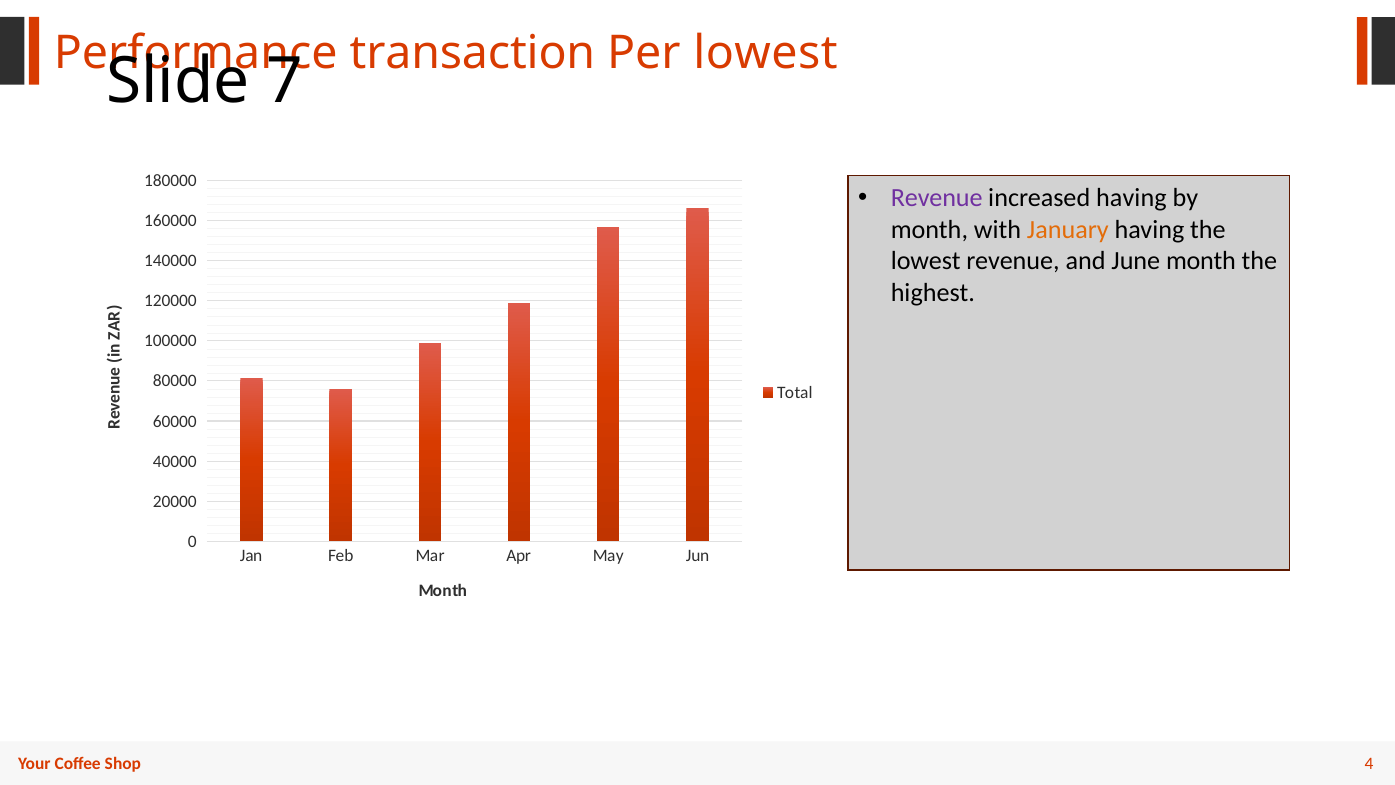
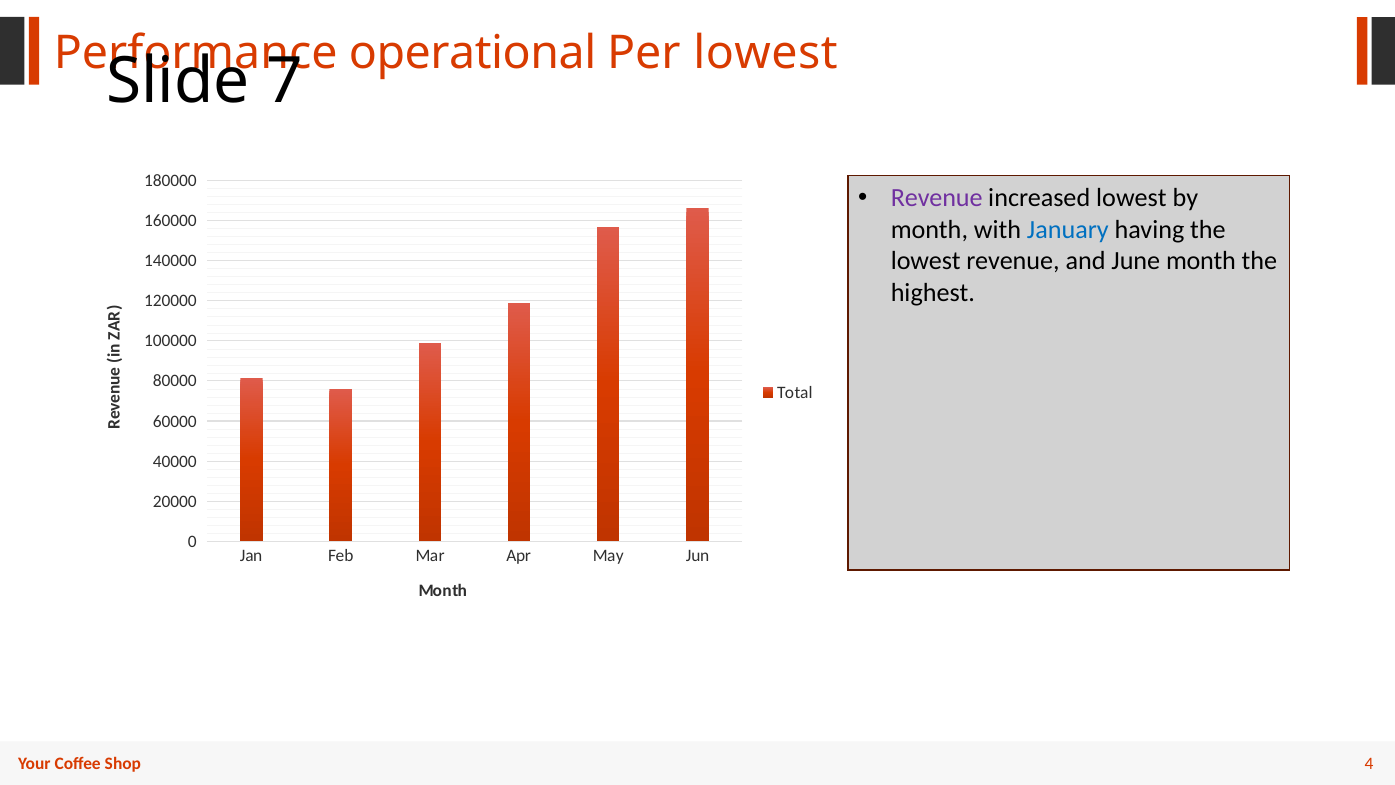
transaction: transaction -> operational
increased having: having -> lowest
January colour: orange -> blue
